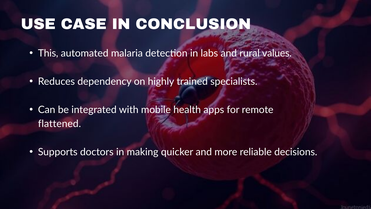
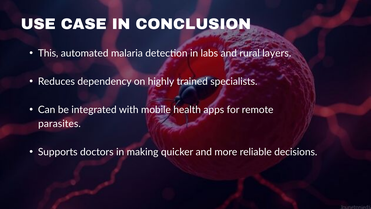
values: values -> layers
flattened: flattened -> parasites
